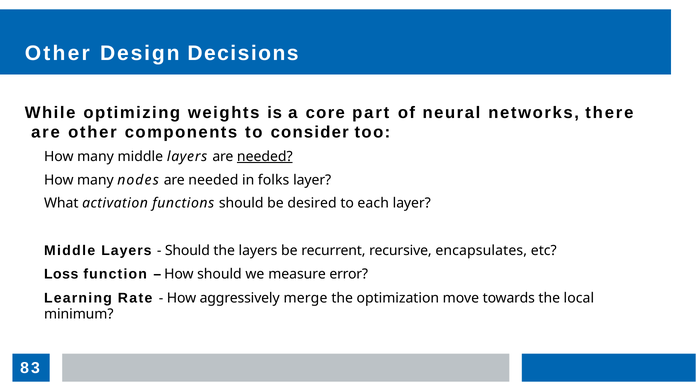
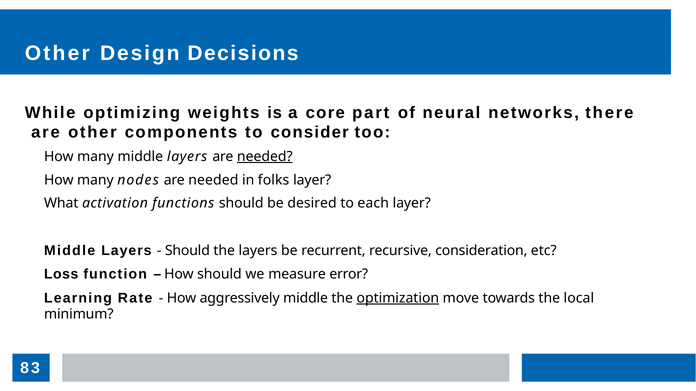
encapsulates: encapsulates -> consideration
aggressively merge: merge -> middle
optimization underline: none -> present
